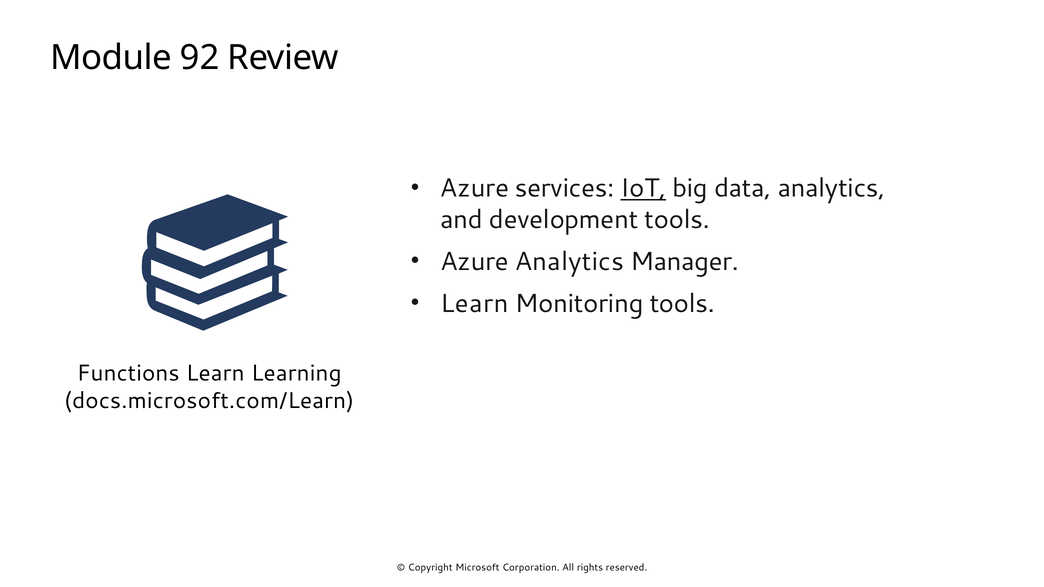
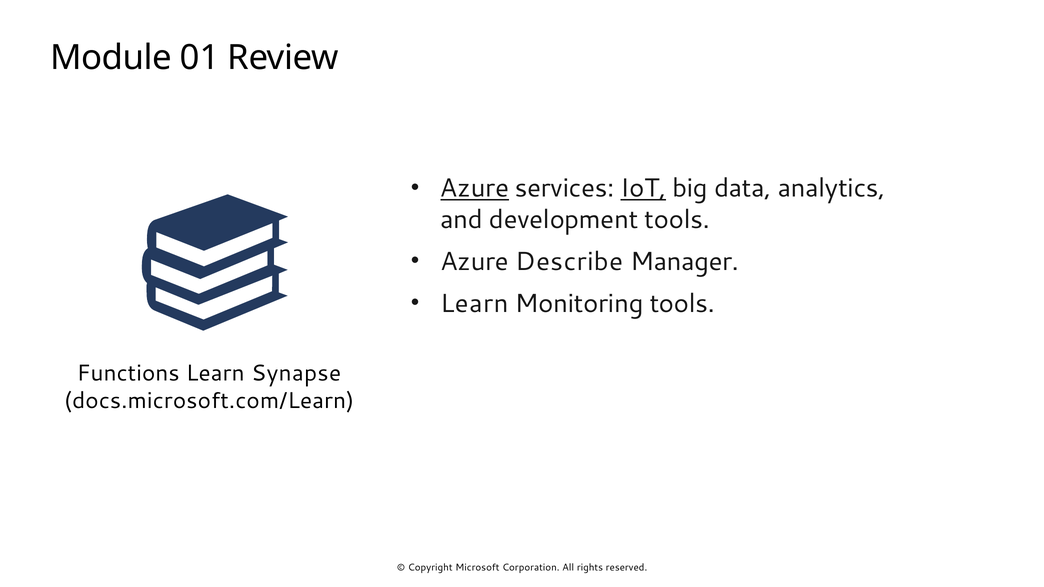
92: 92 -> 01
Azure at (475, 188) underline: none -> present
Azure Analytics: Analytics -> Describe
Learning: Learning -> Synapse
